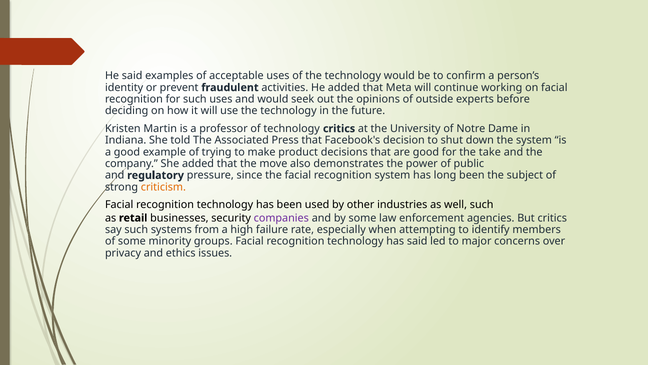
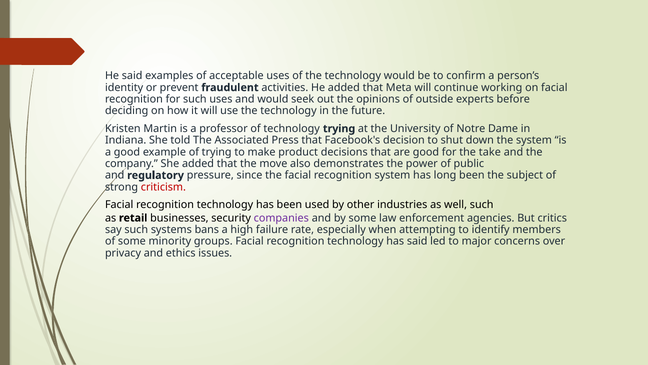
technology critics: critics -> trying
criticism colour: orange -> red
from: from -> bans
